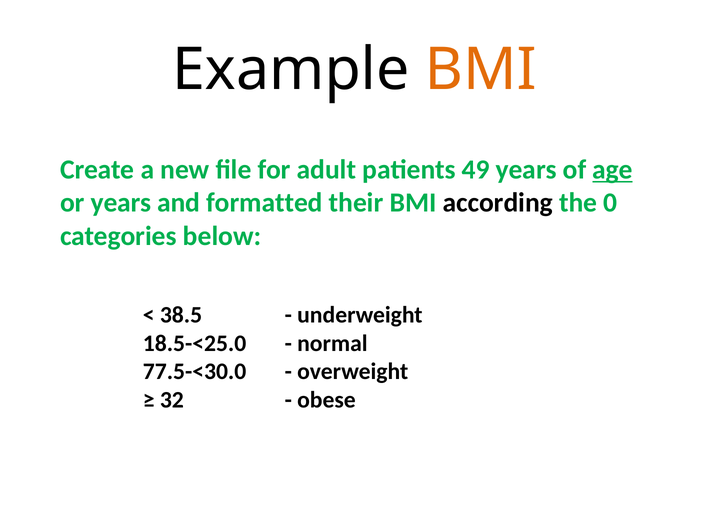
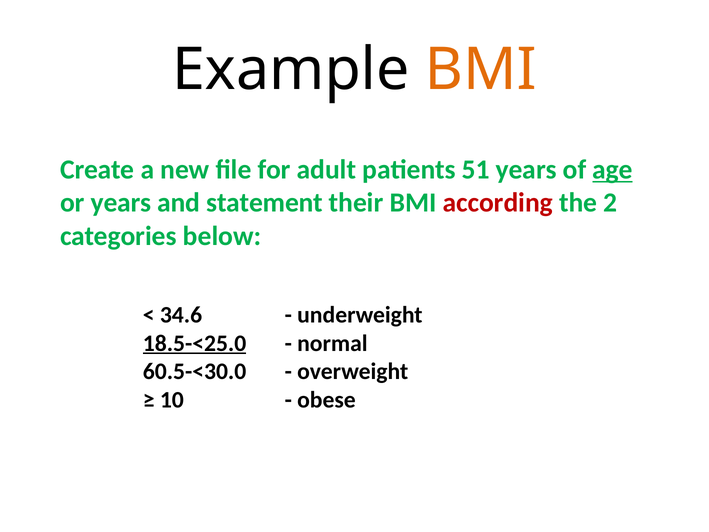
49: 49 -> 51
formatted: formatted -> statement
according colour: black -> red
0: 0 -> 2
38.5: 38.5 -> 34.6
18.5-<25.0 underline: none -> present
77.5-<30.0: 77.5-<30.0 -> 60.5-<30.0
32: 32 -> 10
